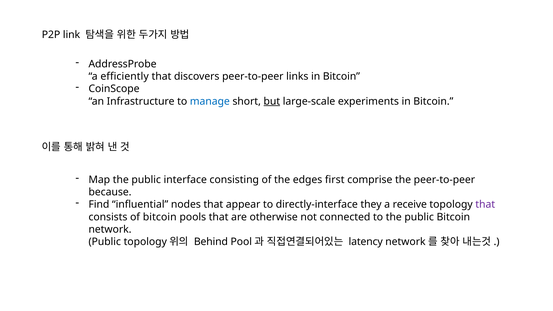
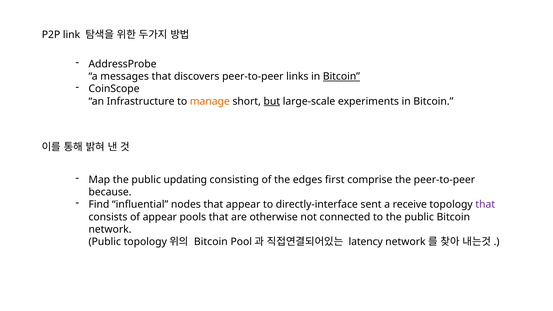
efficiently: efficiently -> messages
Bitcoin at (341, 76) underline: none -> present
manage colour: blue -> orange
interface: interface -> updating
they: they -> sent
of bitcoin: bitcoin -> appear
Behind at (211, 242): Behind -> Bitcoin
